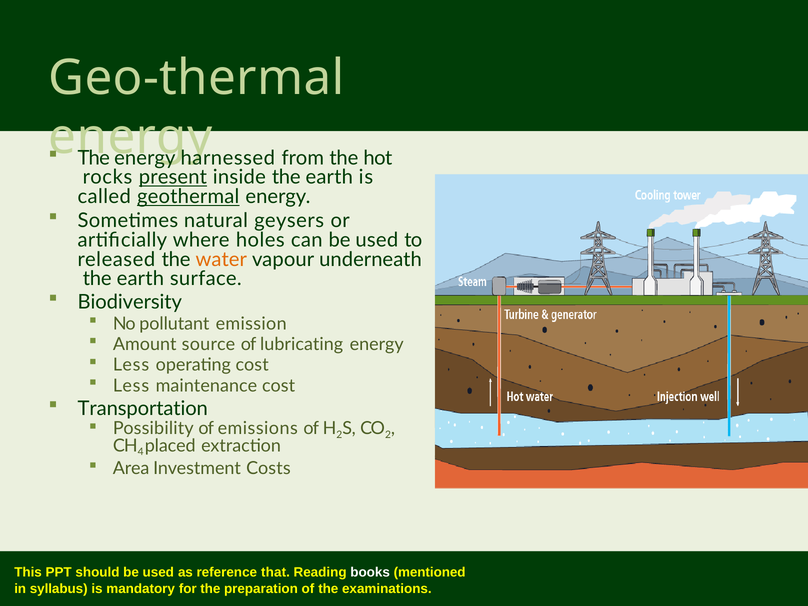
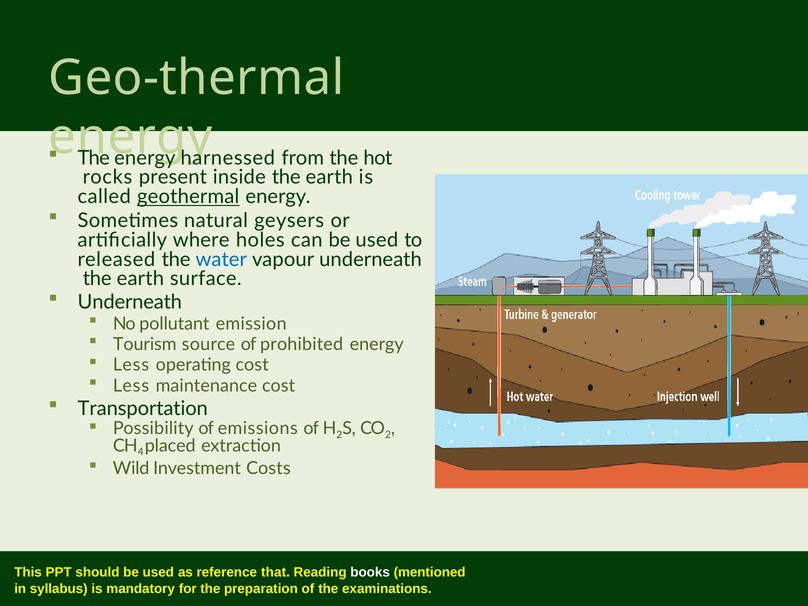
present underline: present -> none
water colour: orange -> blue
Biodiversity at (130, 302): Biodiversity -> Underneath
Amount: Amount -> Tourism
lubricating: lubricating -> prohibited
Area: Area -> Wild
